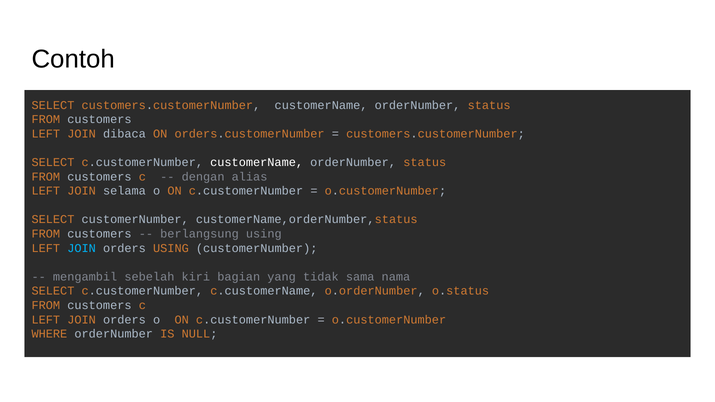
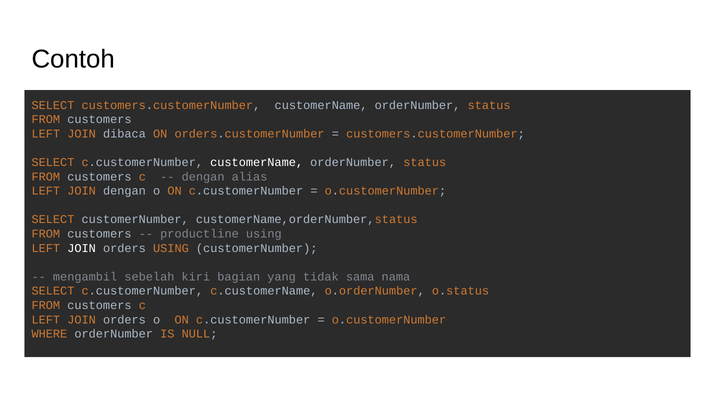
JOIN selama: selama -> dengan
berlangsung: berlangsung -> productline
JOIN at (82, 248) colour: light blue -> white
